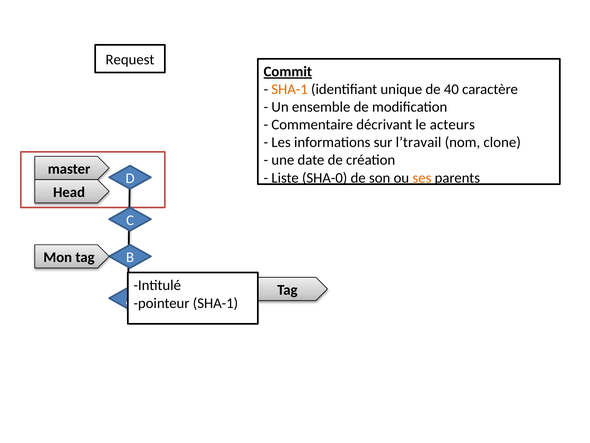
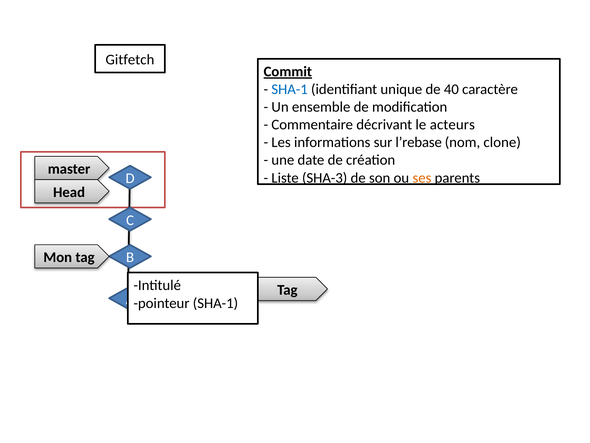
Request: Request -> Gitfetch
SHA-1 at (290, 89) colour: orange -> blue
l’travail: l’travail -> l’rebase
SHA-0: SHA-0 -> SHA-3
